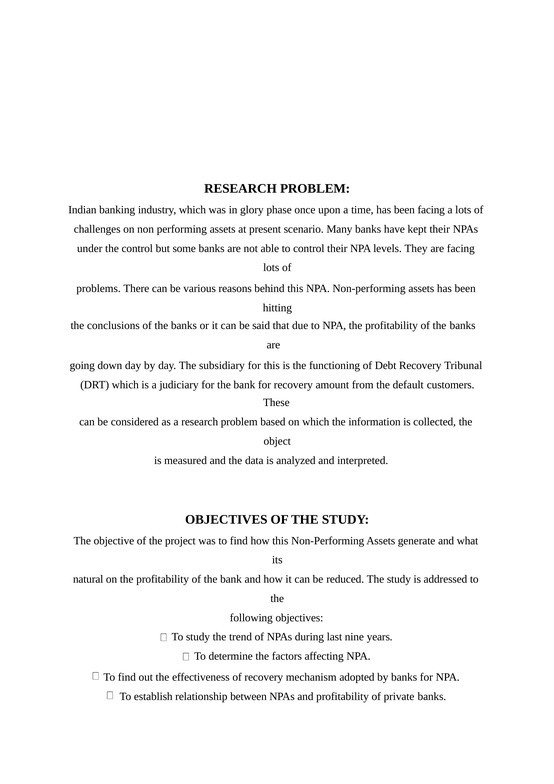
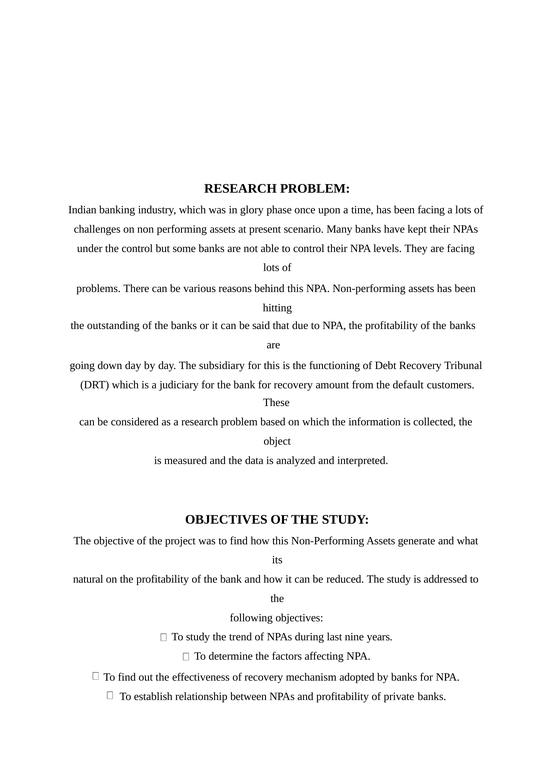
conclusions: conclusions -> outstanding
